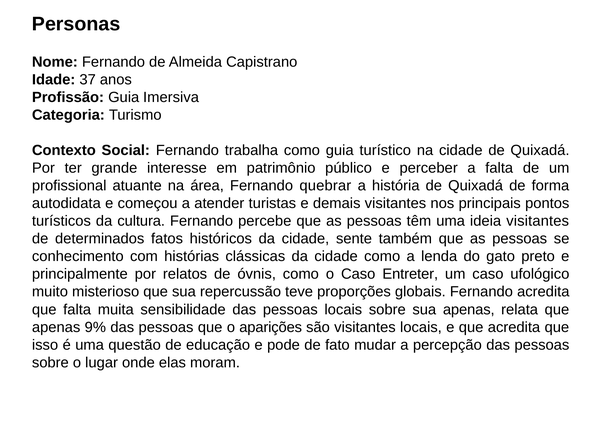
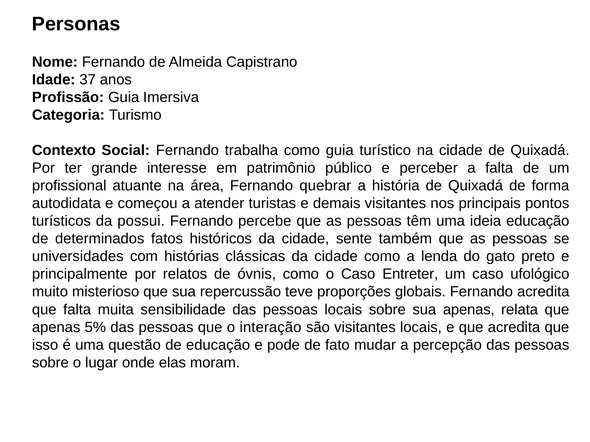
cultura: cultura -> possui
ideia visitantes: visitantes -> educação
conhecimento: conhecimento -> universidades
9%: 9% -> 5%
aparições: aparições -> interação
